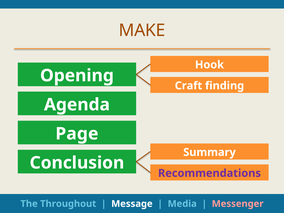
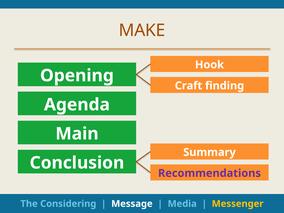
Page: Page -> Main
Throughout: Throughout -> Considering
Messenger colour: pink -> yellow
